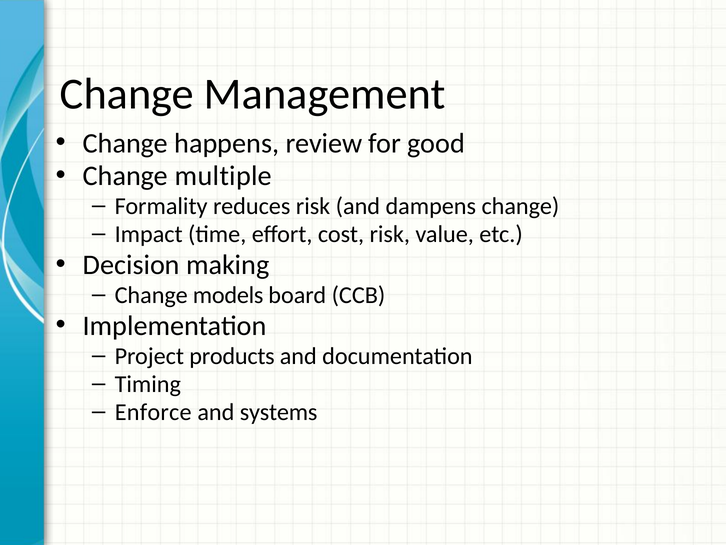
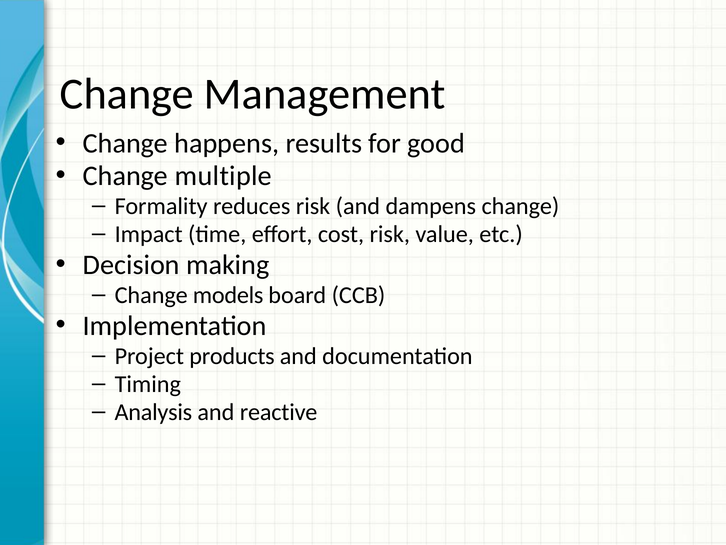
review: review -> results
Enforce: Enforce -> Analysis
systems: systems -> reactive
